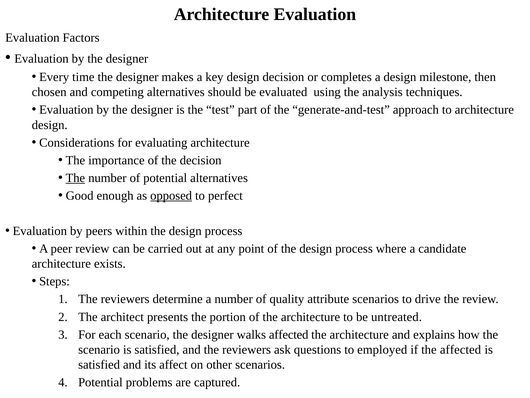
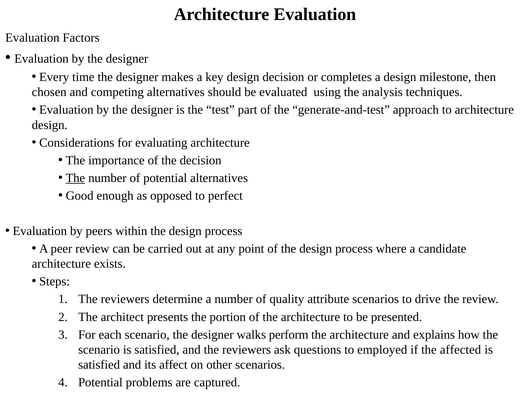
opposed underline: present -> none
untreated: untreated -> presented
walks affected: affected -> perform
